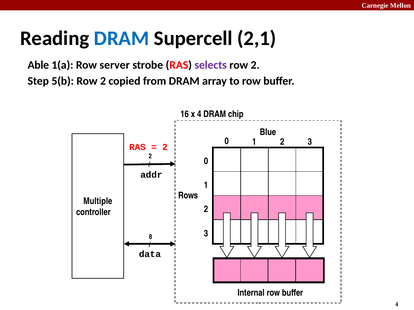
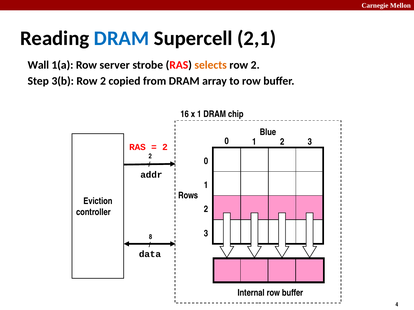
Able: Able -> Wall
selects colour: purple -> orange
5(b: 5(b -> 3(b
x 4: 4 -> 1
Multiple: Multiple -> Eviction
